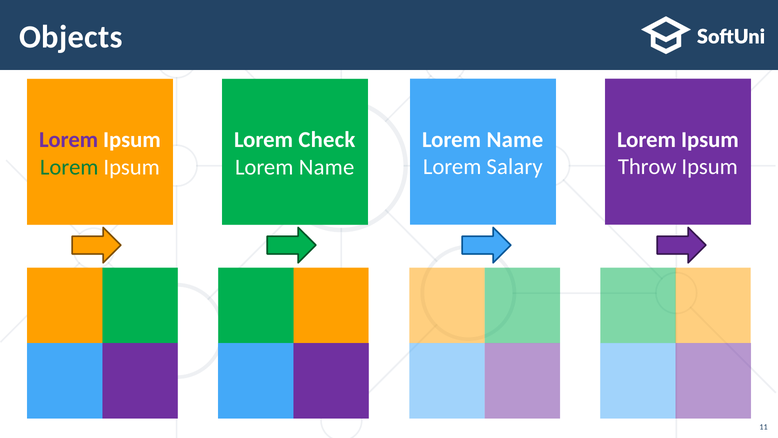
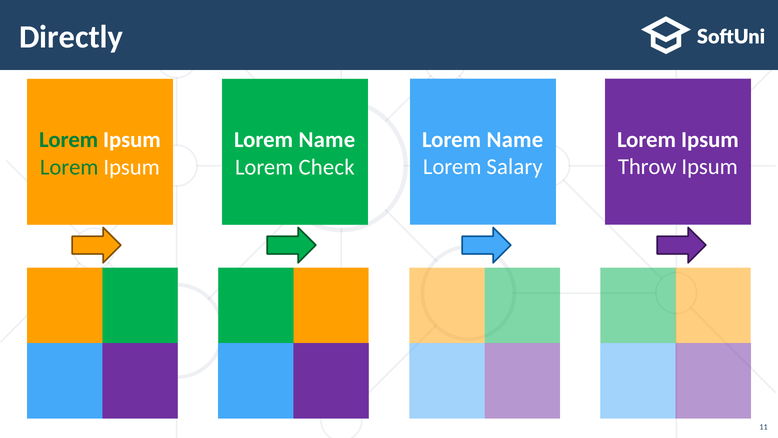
Objects: Objects -> Directly
Lorem at (69, 140) colour: purple -> green
Check at (327, 140): Check -> Name
Name at (327, 167): Name -> Check
